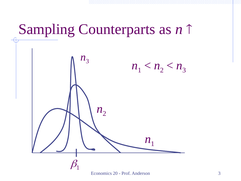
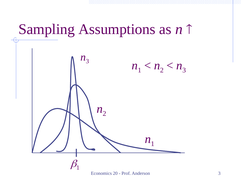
Counterparts: Counterparts -> Assumptions
